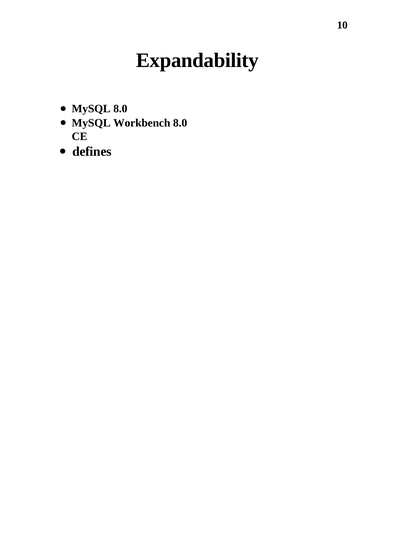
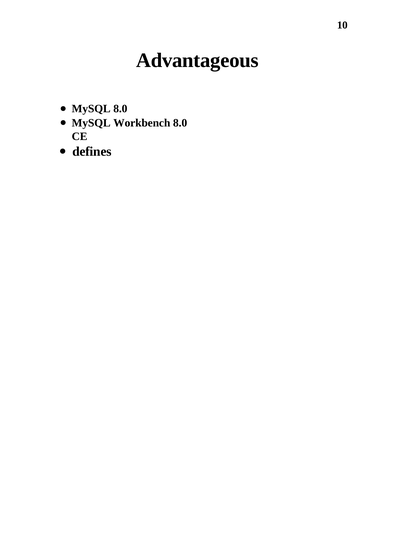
Expandability: Expandability -> Advantageous
